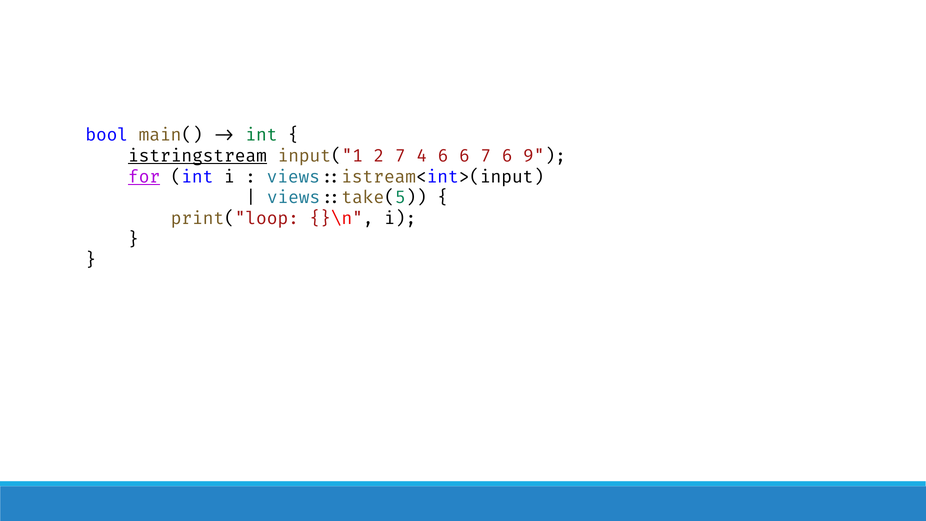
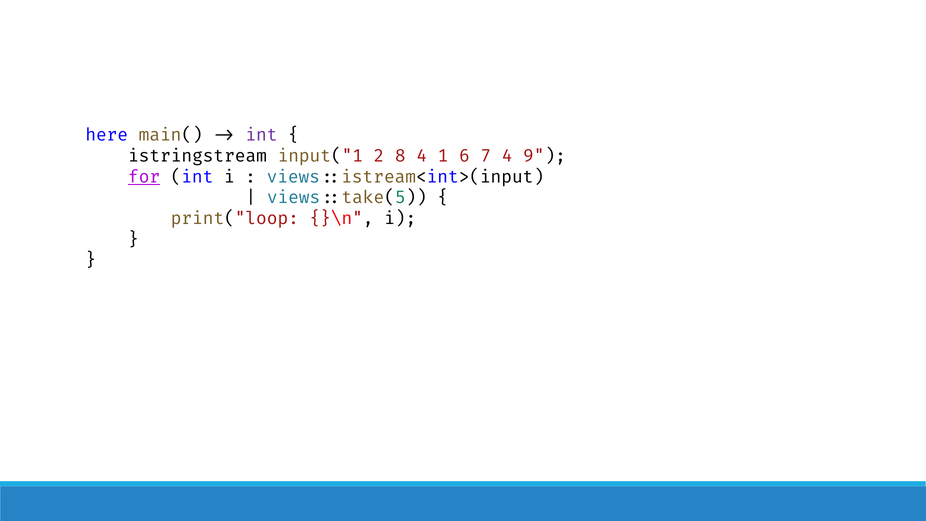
bool: bool -> here
int at (261, 135) colour: green -> purple
istringstream underline: present -> none
2 7: 7 -> 8
4 6: 6 -> 1
7 6: 6 -> 4
